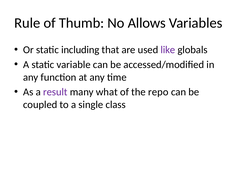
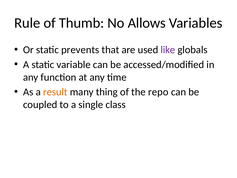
including: including -> prevents
result colour: purple -> orange
what: what -> thing
